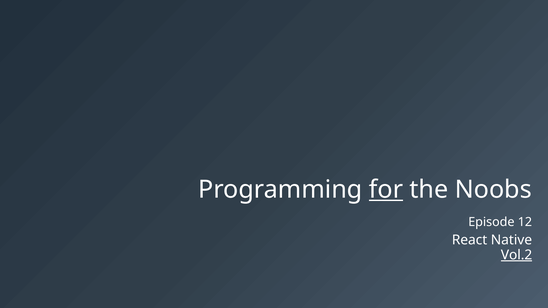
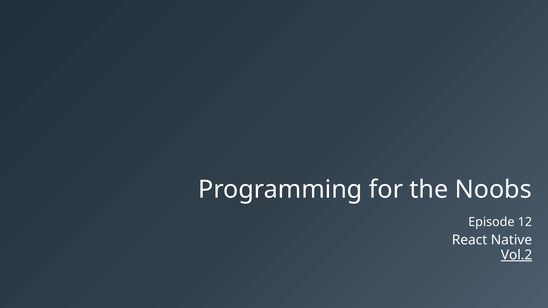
for underline: present -> none
